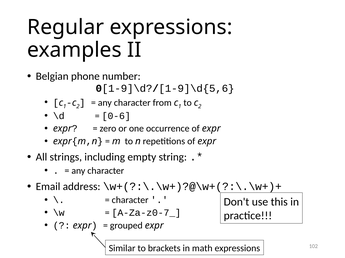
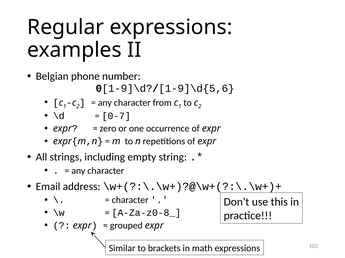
0-6: 0-6 -> 0-7
A-Za-z0-7_: A-Za-z0-7_ -> A-Za-z0-8_
